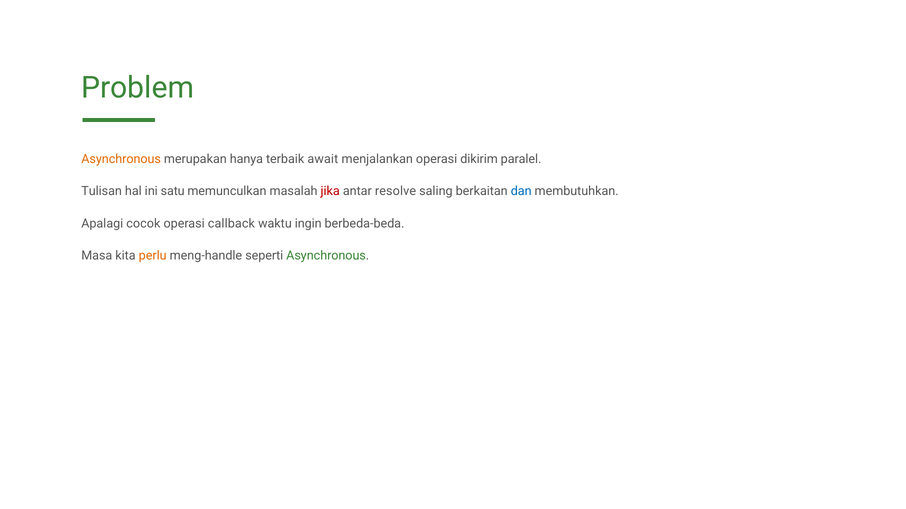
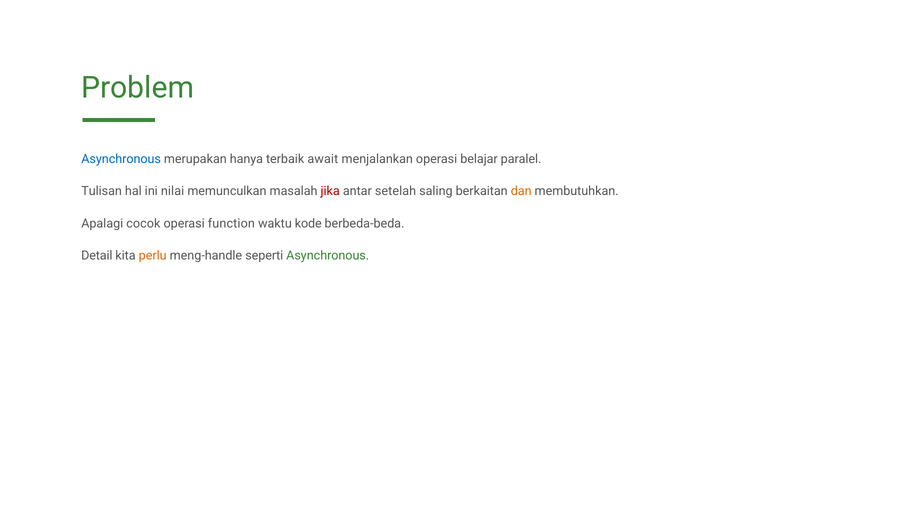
Asynchronous at (121, 159) colour: orange -> blue
dikirim: dikirim -> belajar
satu: satu -> nilai
resolve: resolve -> setelah
dan colour: blue -> orange
callback: callback -> function
ingin: ingin -> kode
Masa: Masa -> Detail
